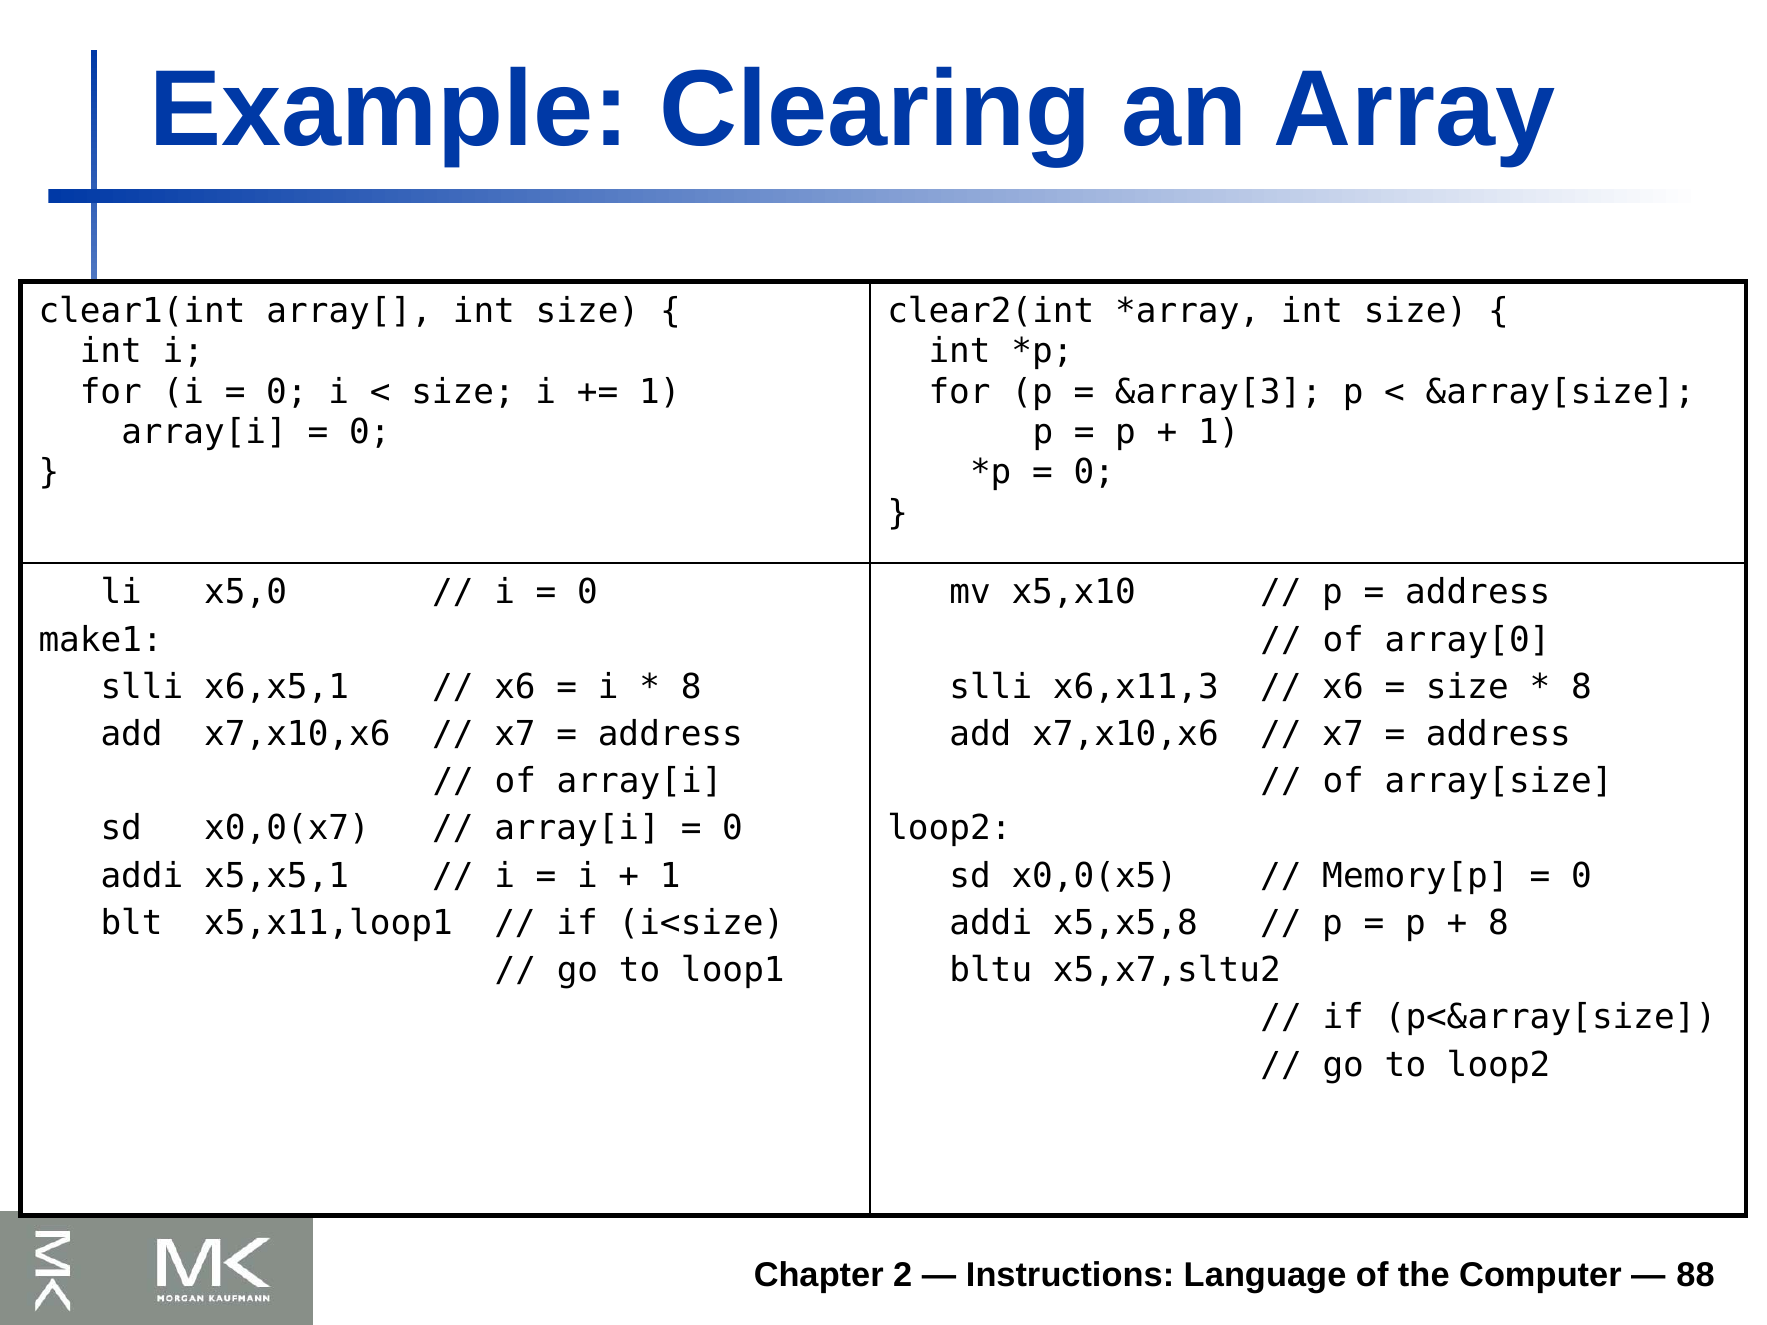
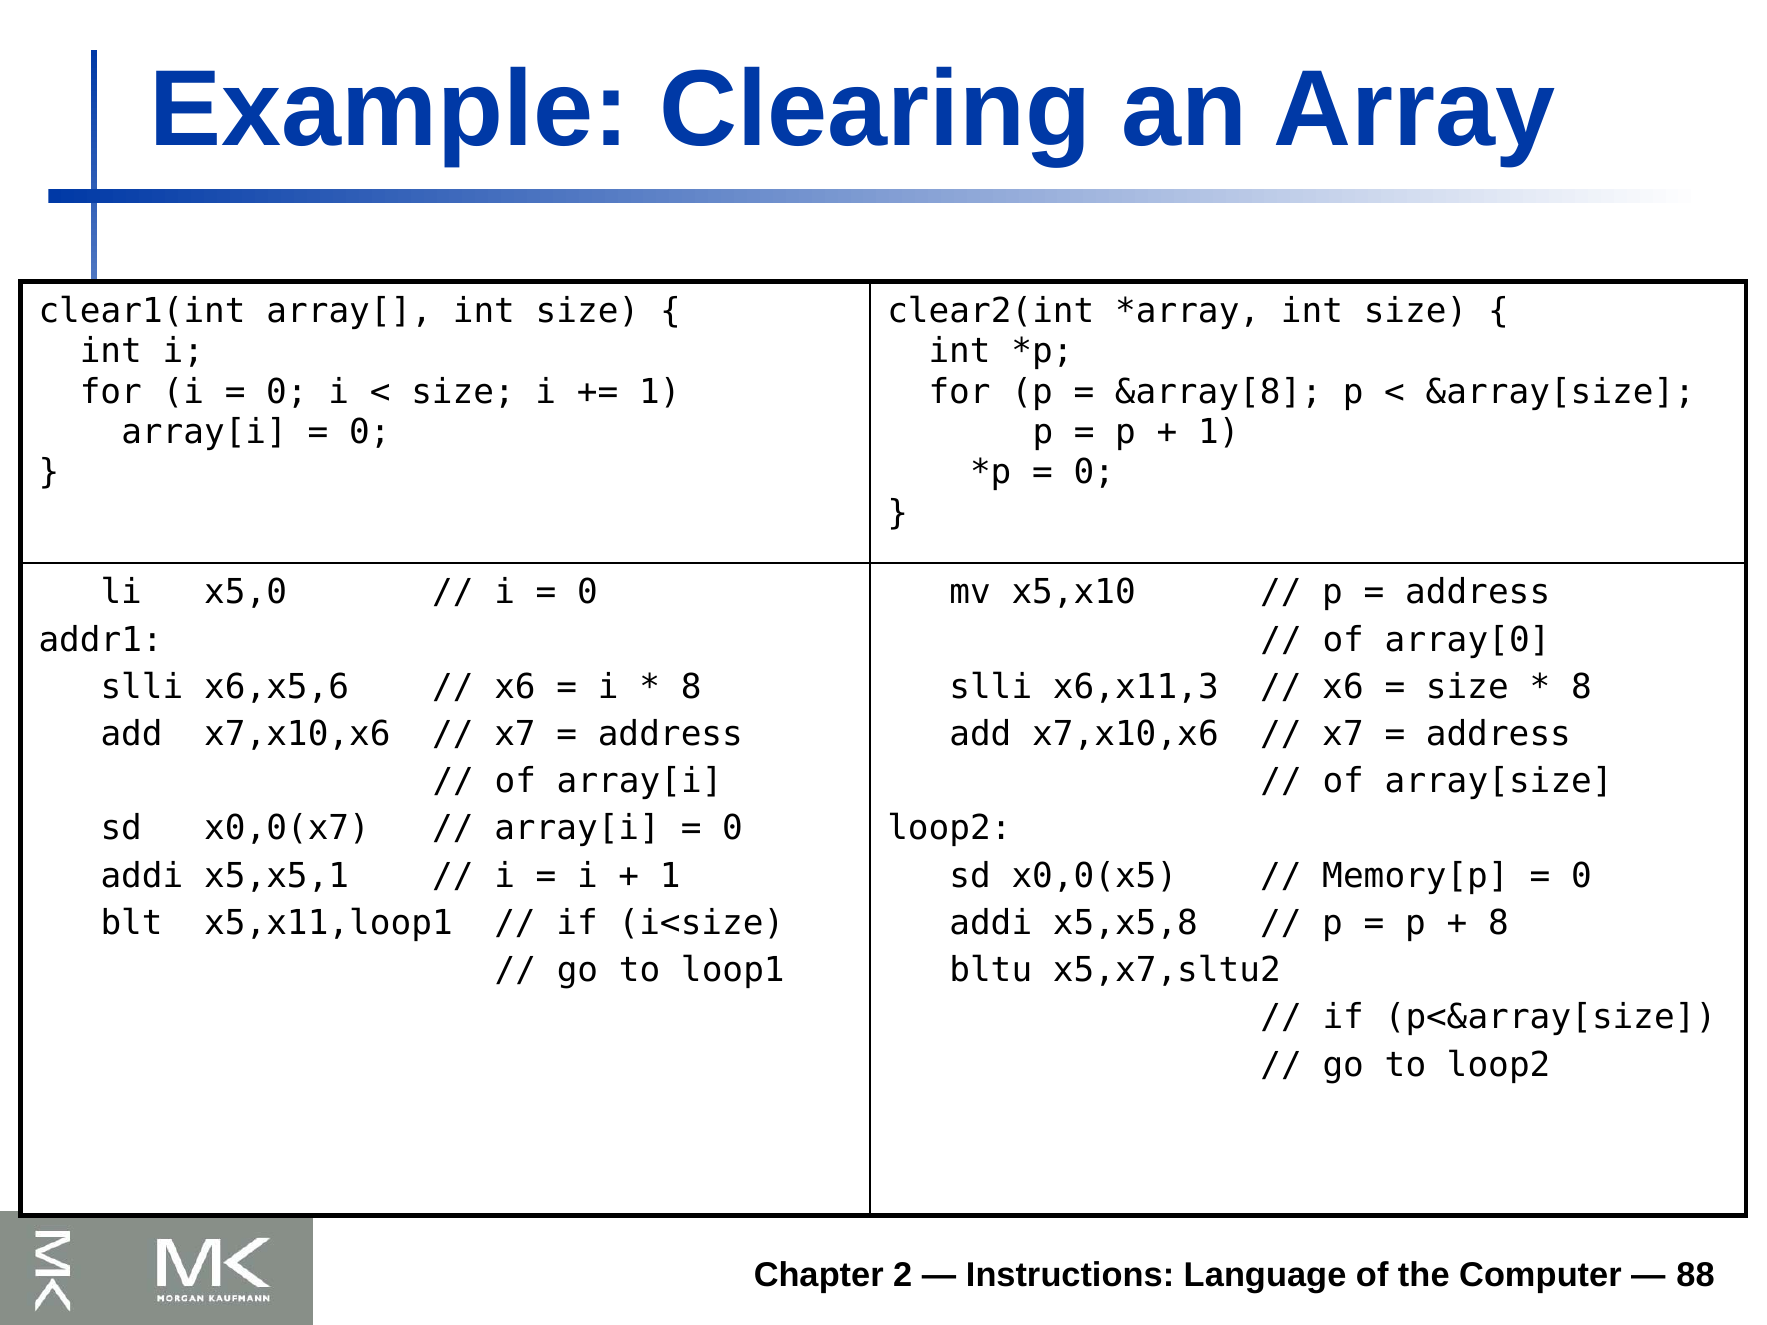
&array[3: &array[3 -> &array[8
make1: make1 -> addr1
x6,x5,1: x6,x5,1 -> x6,x5,6
